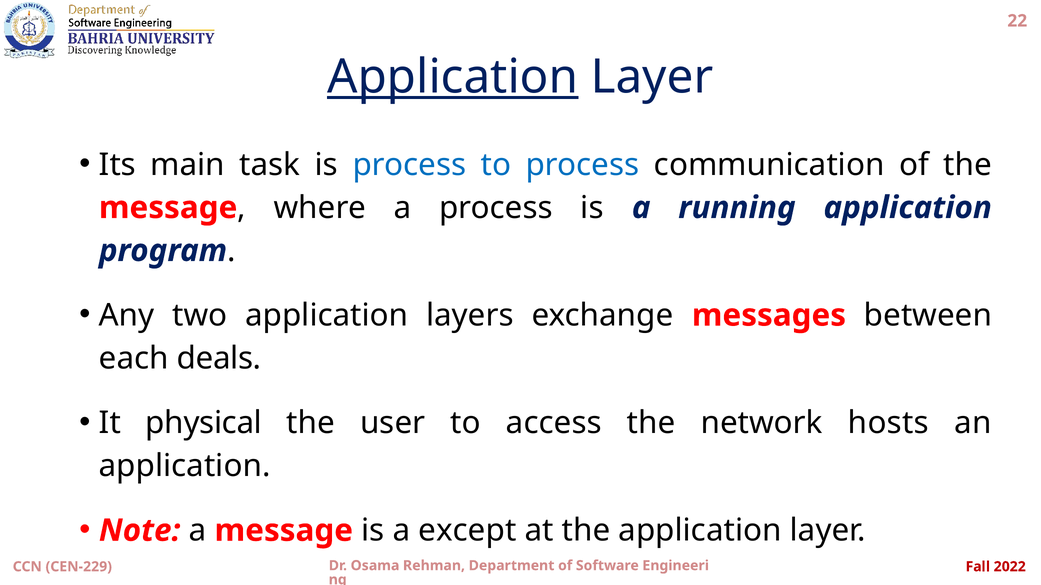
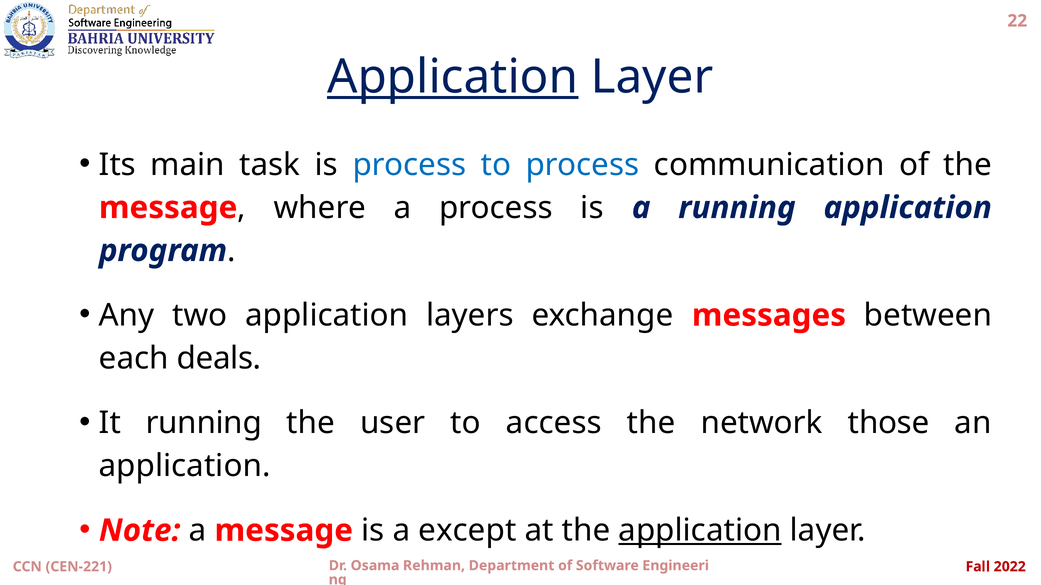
It physical: physical -> running
hosts: hosts -> those
application at (700, 531) underline: none -> present
CEN-229: CEN-229 -> CEN-221
